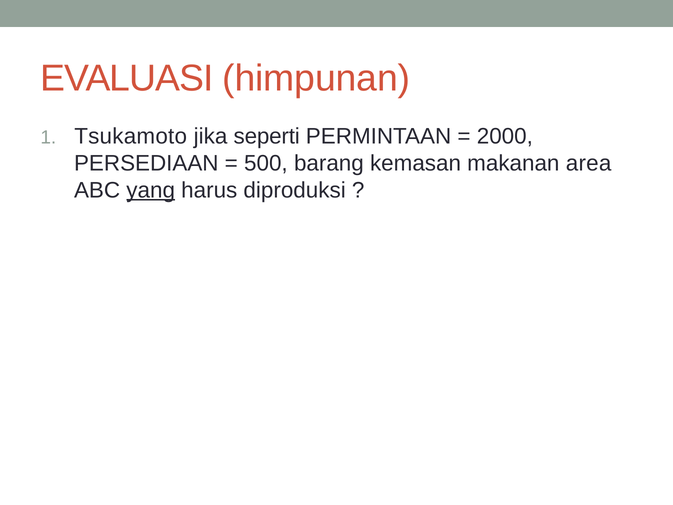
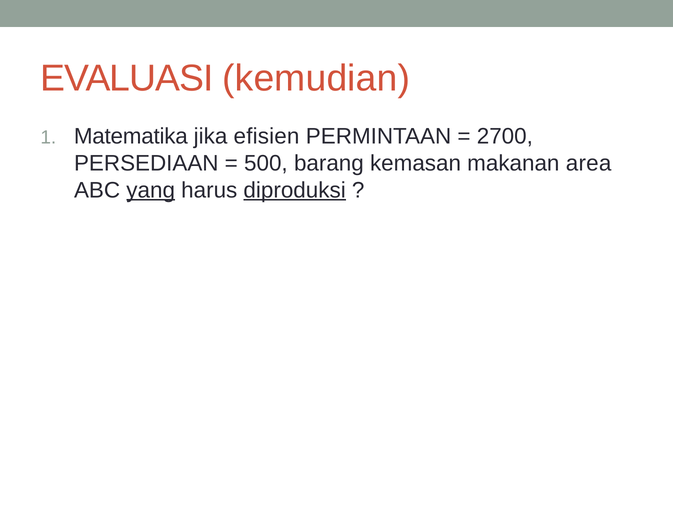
himpunan: himpunan -> kemudian
Tsukamoto: Tsukamoto -> Matematika
seperti: seperti -> efisien
2000: 2000 -> 2700
diproduksi underline: none -> present
